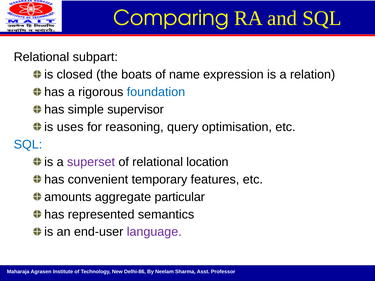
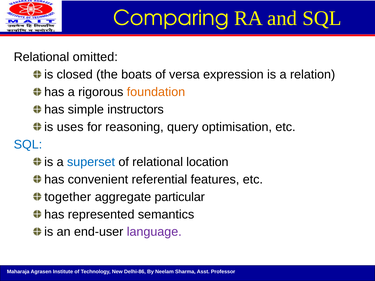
subpart: subpart -> omitted
name: name -> versa
foundation colour: blue -> orange
supervisor: supervisor -> instructors
superset colour: purple -> blue
temporary: temporary -> referential
amounts: amounts -> together
